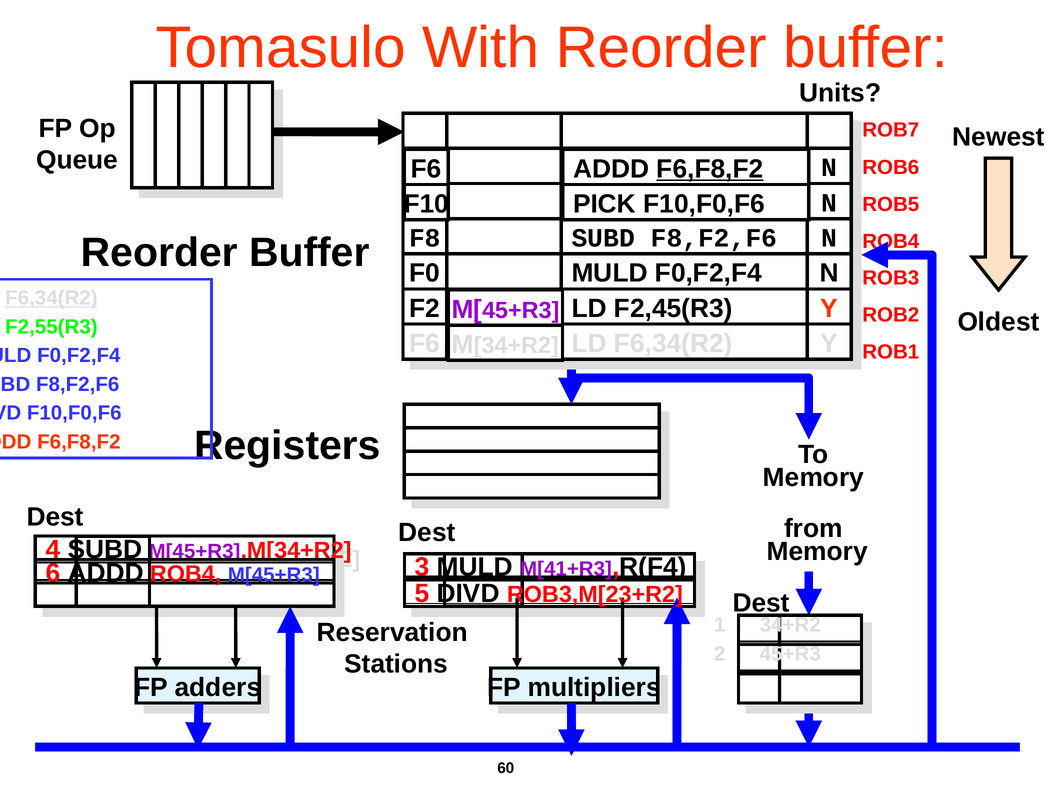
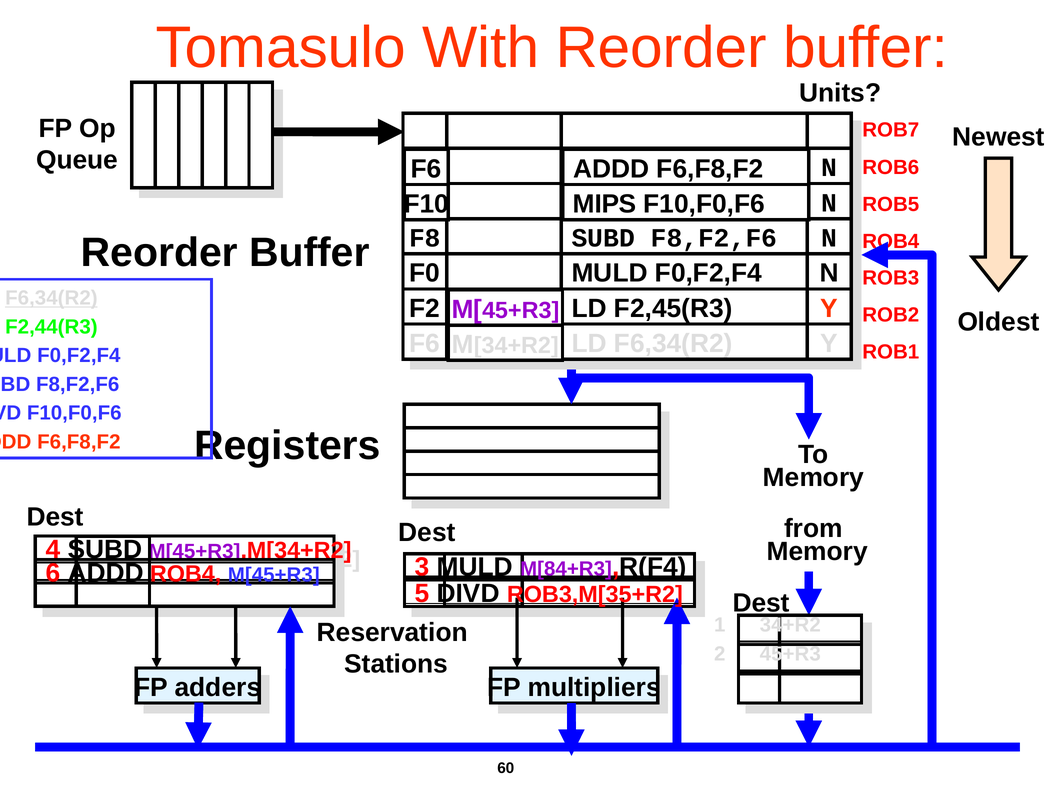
F6,F8,F2 at (710, 169) underline: present -> none
PICK: PICK -> MIPS
F2,55(R3: F2,55(R3 -> F2,44(R3
M[41+R3: M[41+R3 -> M[84+R3
ROB3,M[23+R2: ROB3,M[23+R2 -> ROB3,M[35+R2
